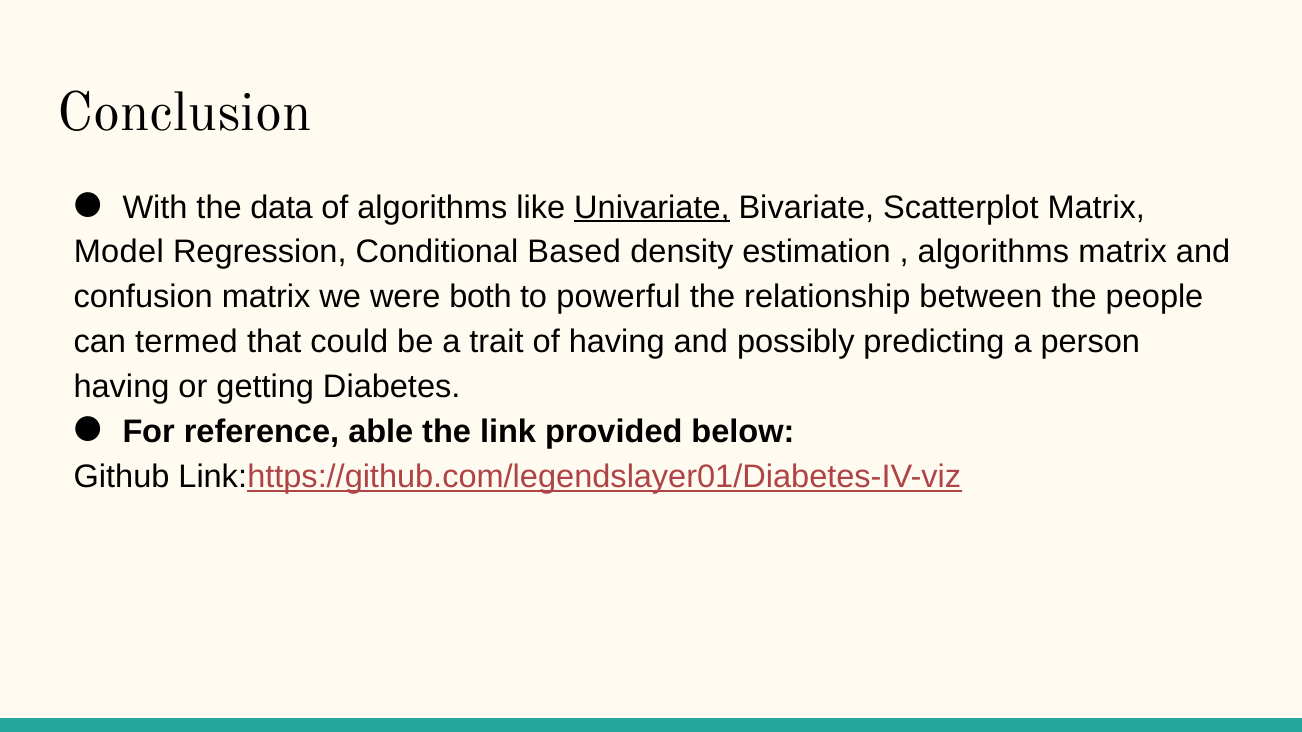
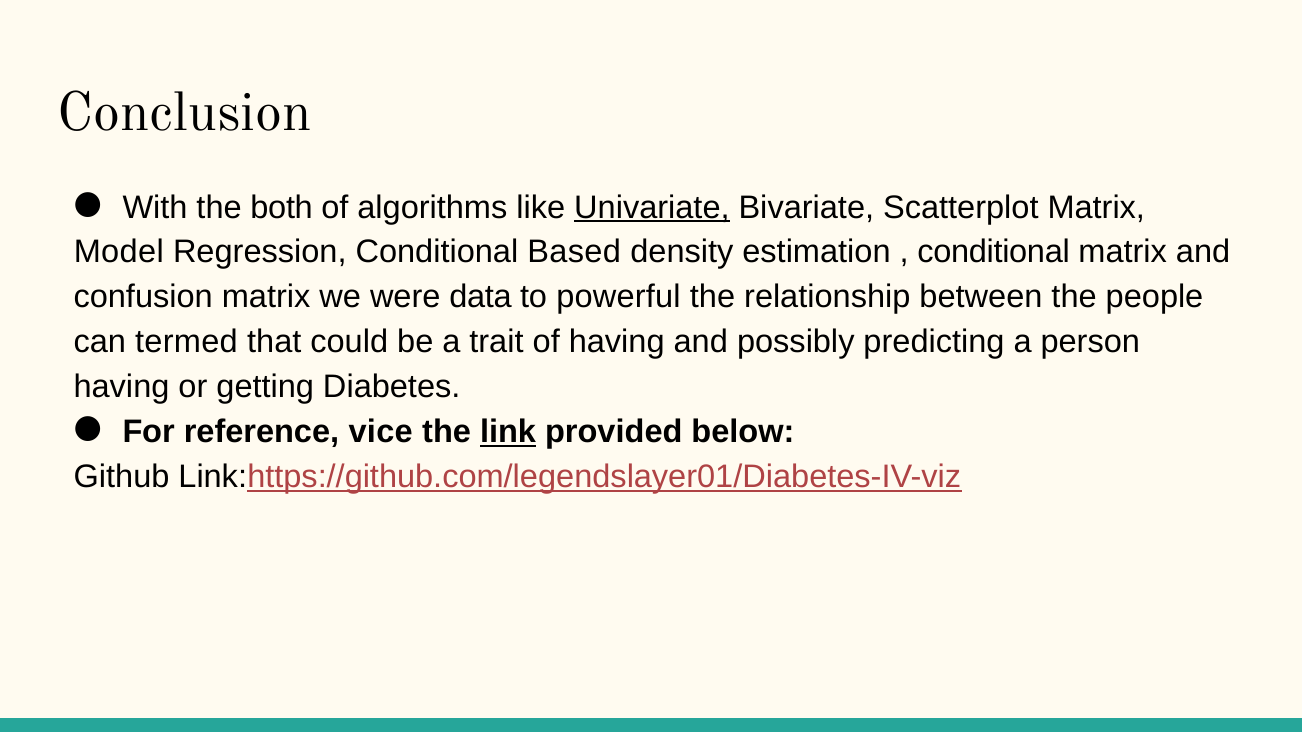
data: data -> both
algorithms at (993, 252): algorithms -> conditional
both: both -> data
able: able -> vice
link underline: none -> present
